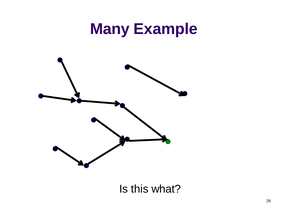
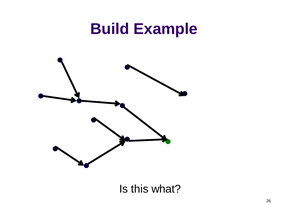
Many: Many -> Build
